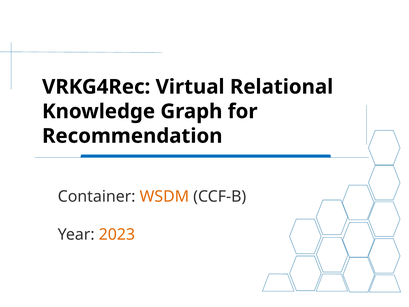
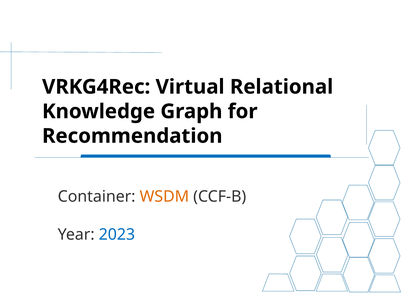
2023 colour: orange -> blue
